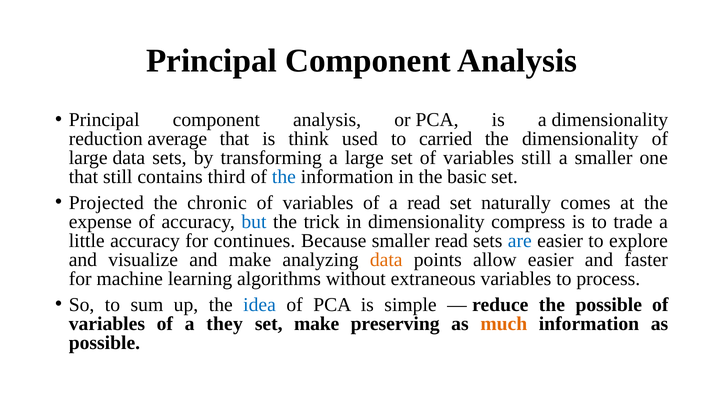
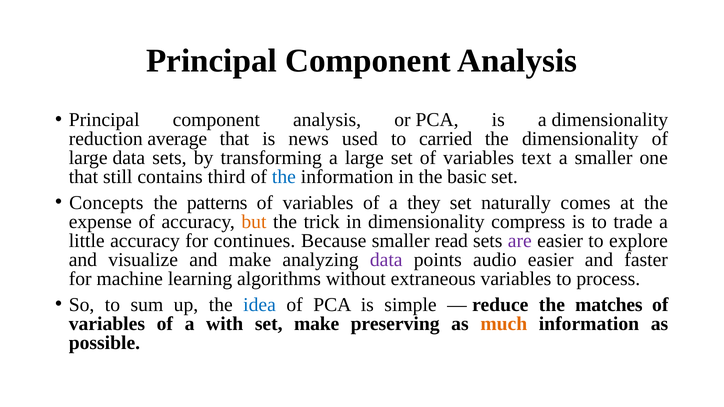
think: think -> news
variables still: still -> text
Projected: Projected -> Concepts
chronic: chronic -> patterns
a read: read -> they
but colour: blue -> orange
are colour: blue -> purple
data at (386, 260) colour: orange -> purple
allow: allow -> audio
the possible: possible -> matches
they: they -> with
